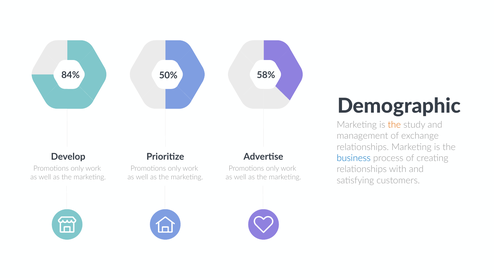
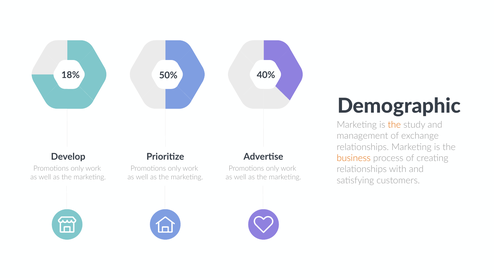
84%: 84% -> 18%
58%: 58% -> 40%
business colour: blue -> orange
